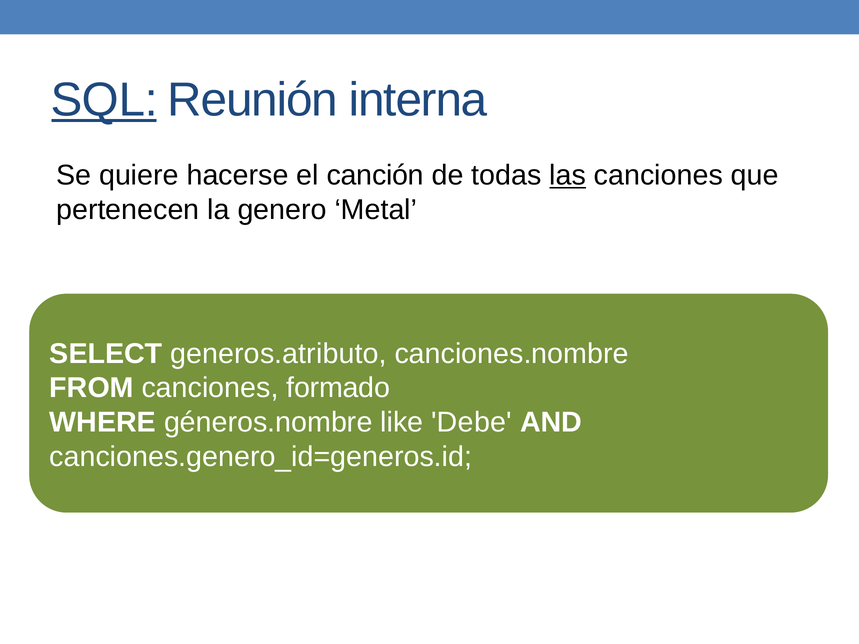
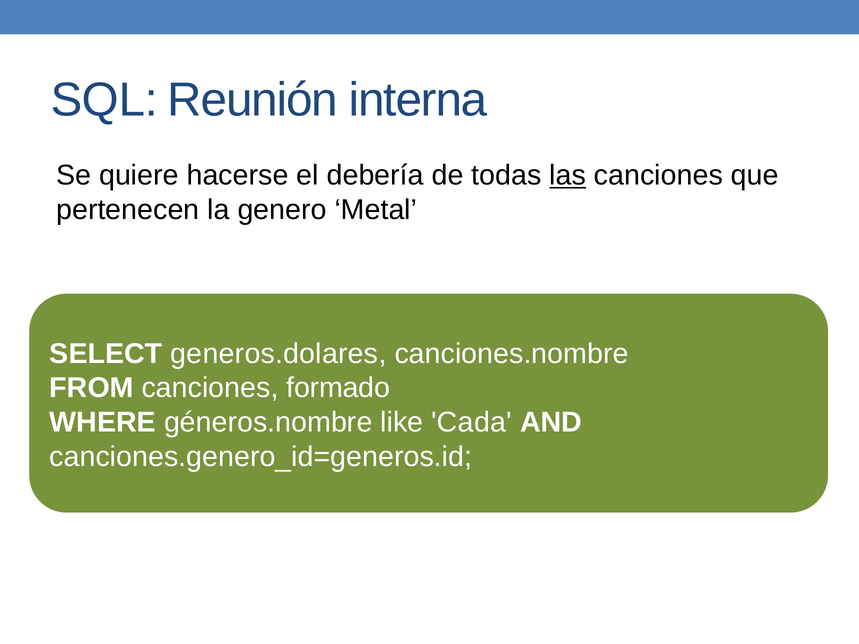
SQL underline: present -> none
canción: canción -> debería
generos.atributo: generos.atributo -> generos.dolares
Debe: Debe -> Cada
